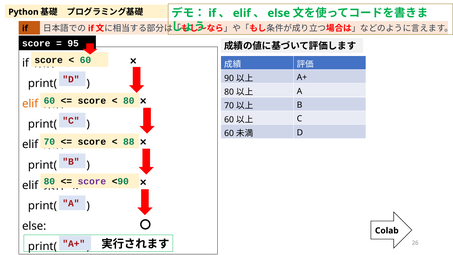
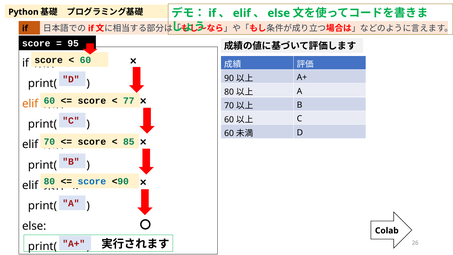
80 at (129, 101): 80 -> 77
88: 88 -> 85
score at (92, 181) colour: purple -> blue
